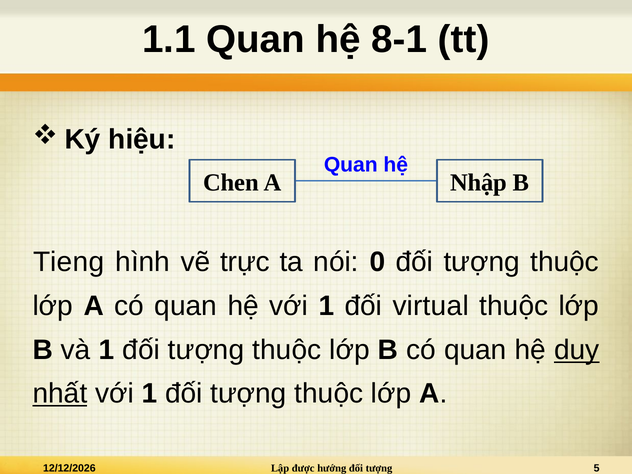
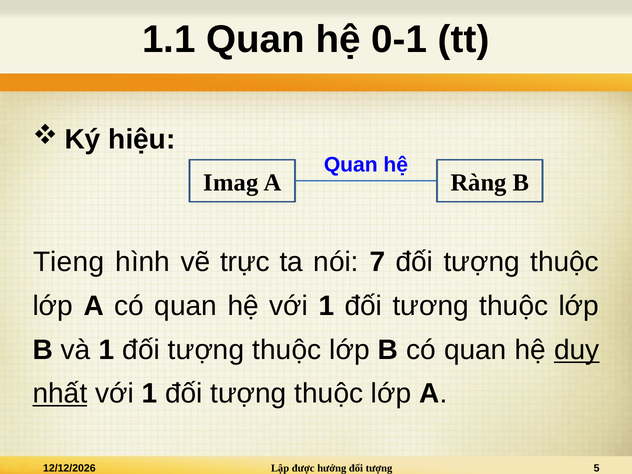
8-1: 8-1 -> 0-1
Chen: Chen -> Imag
Nhập: Nhập -> Ràng
0: 0 -> 7
virtual: virtual -> tương
